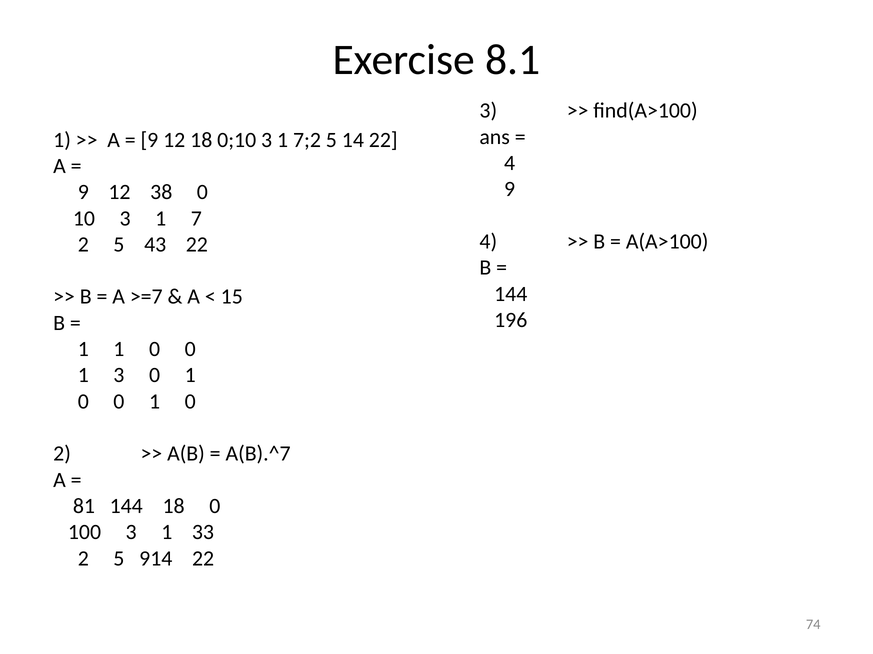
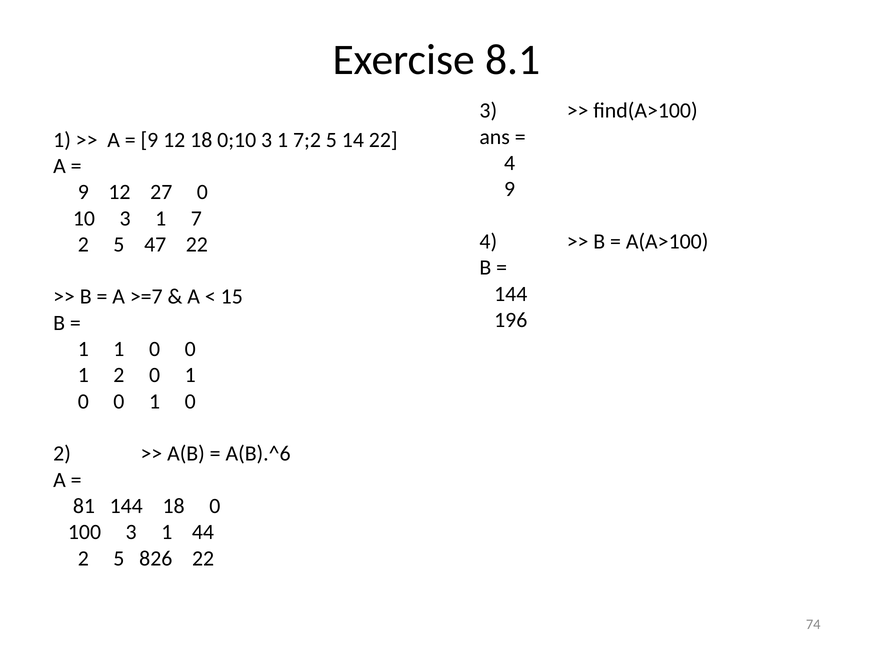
38: 38 -> 27
43: 43 -> 47
1 3: 3 -> 2
A(B).^7: A(B).^7 -> A(B).^6
33: 33 -> 44
914: 914 -> 826
